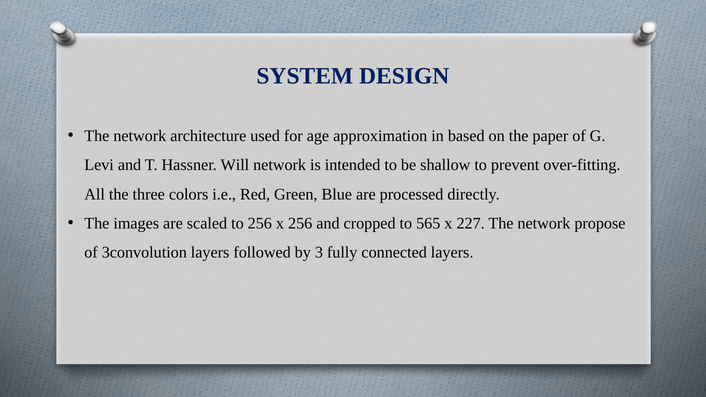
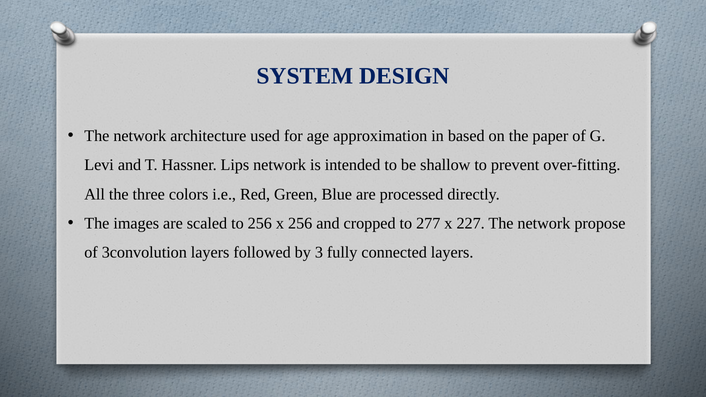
Will: Will -> Lips
565: 565 -> 277
